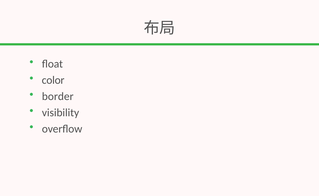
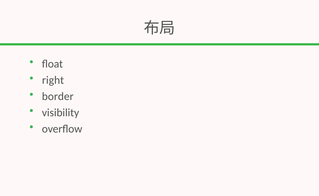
color: color -> right
